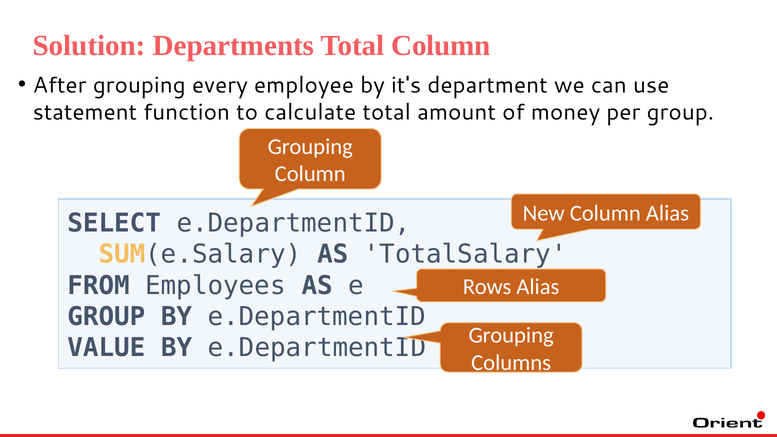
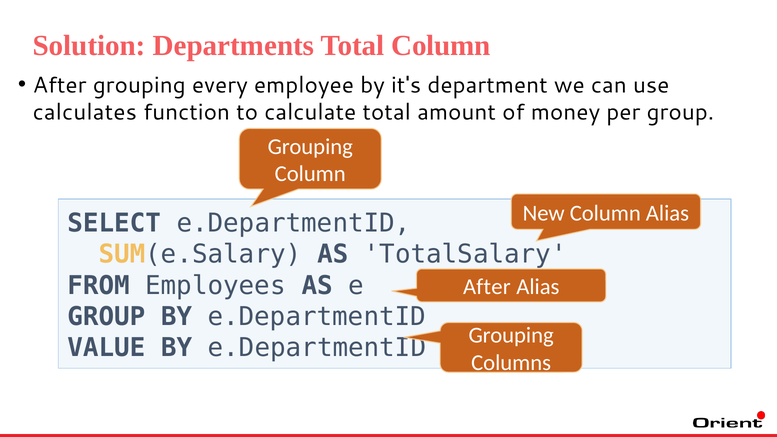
statement: statement -> calculates
Rows at (487, 287): Rows -> After
